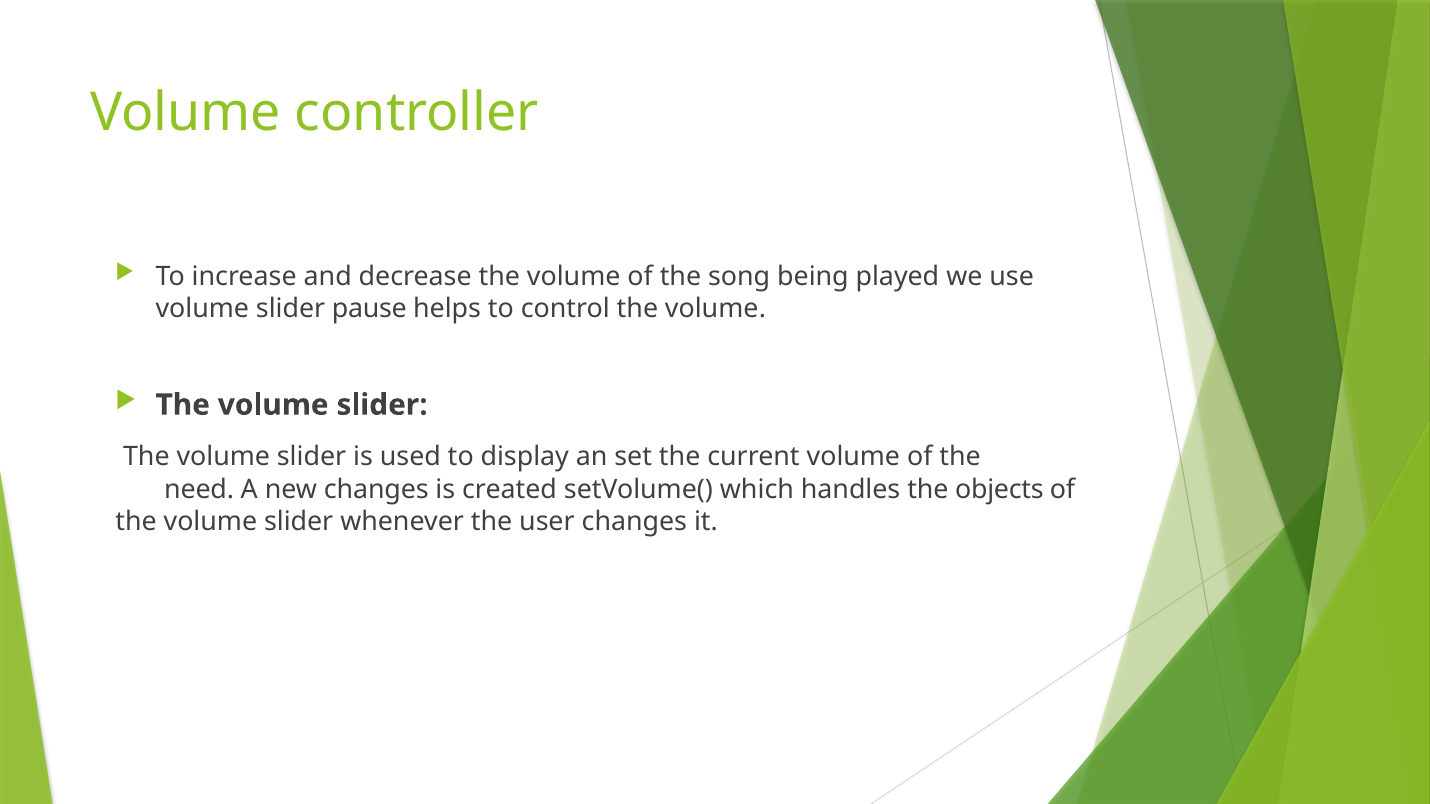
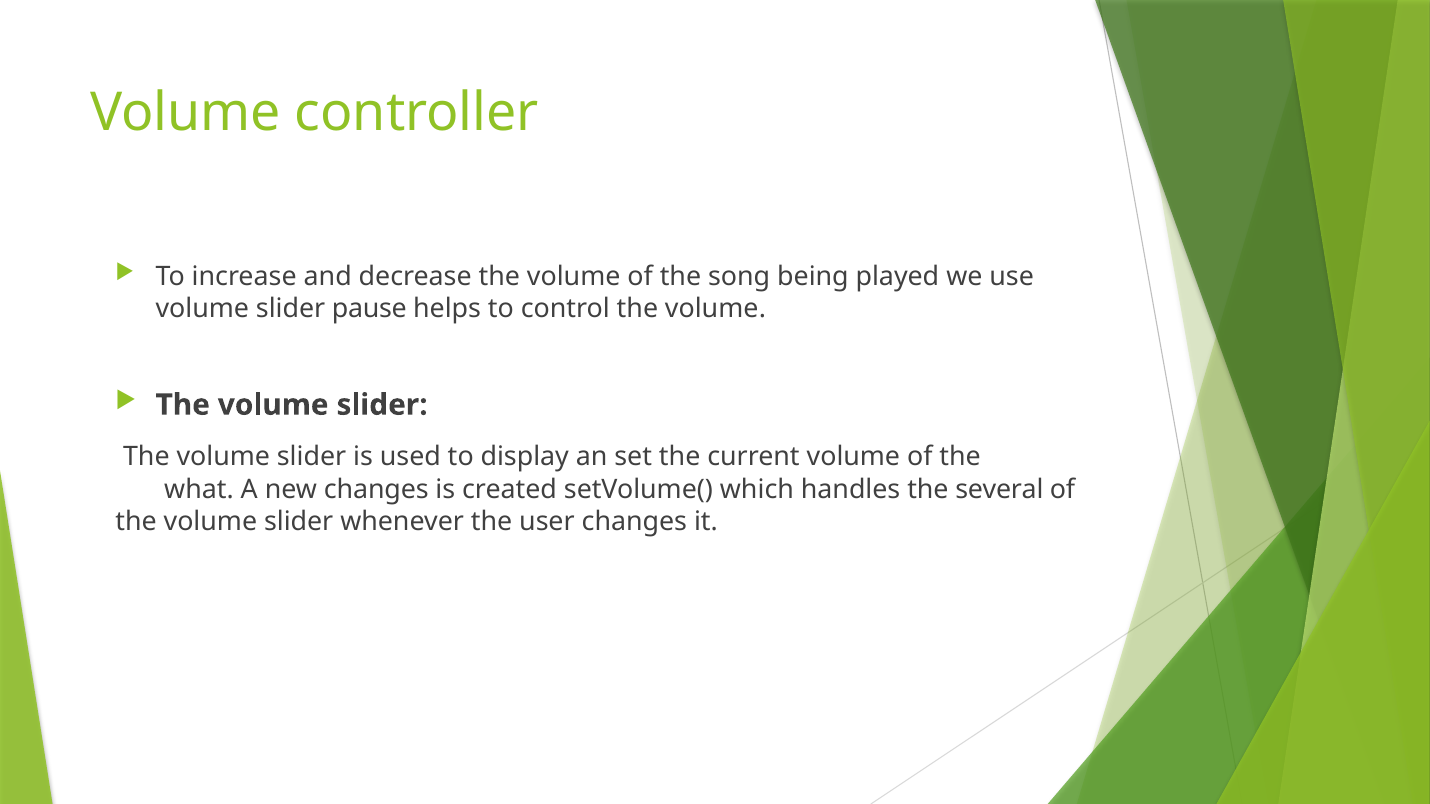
need: need -> what
objects: objects -> several
